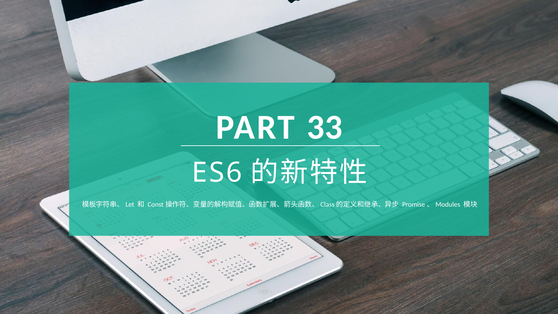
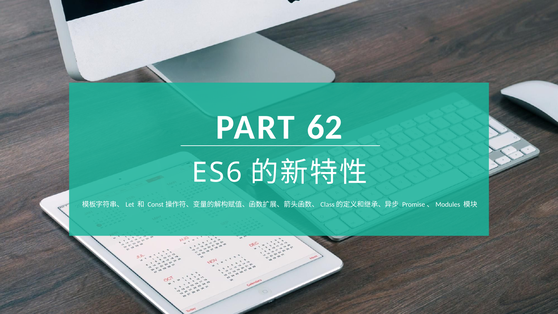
33: 33 -> 62
